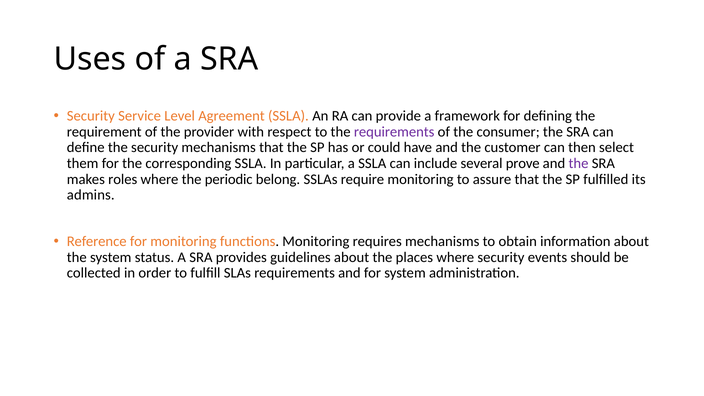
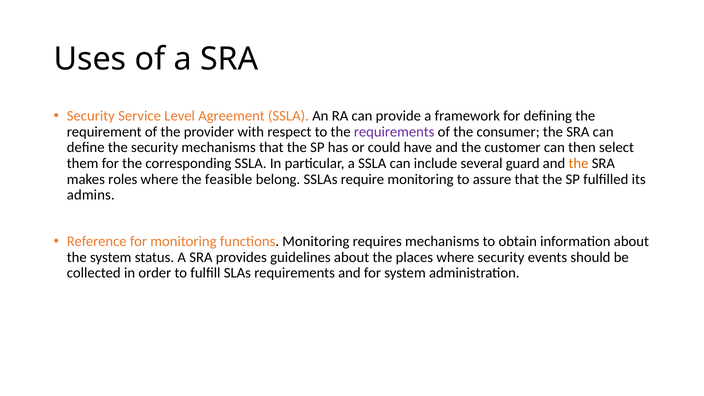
prove: prove -> guard
the at (578, 163) colour: purple -> orange
periodic: periodic -> feasible
